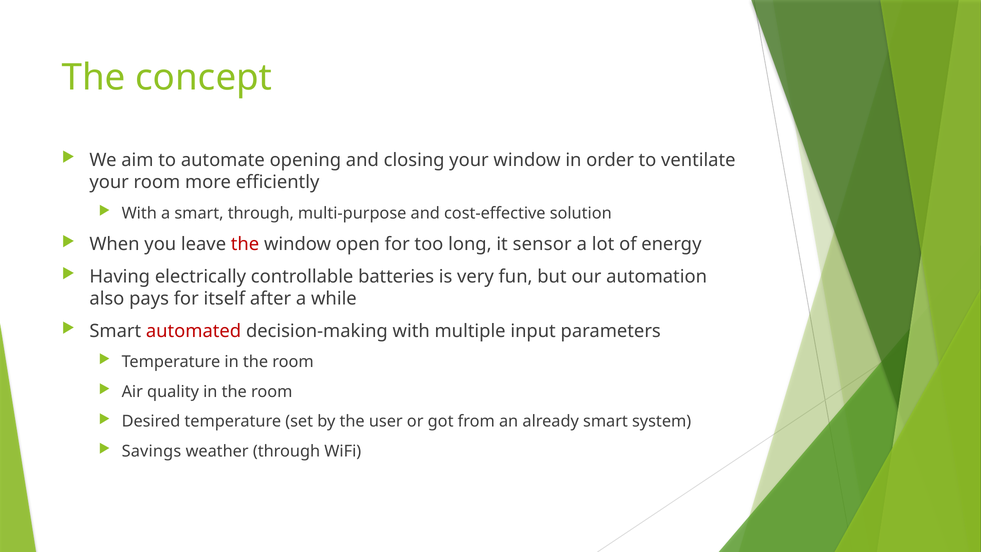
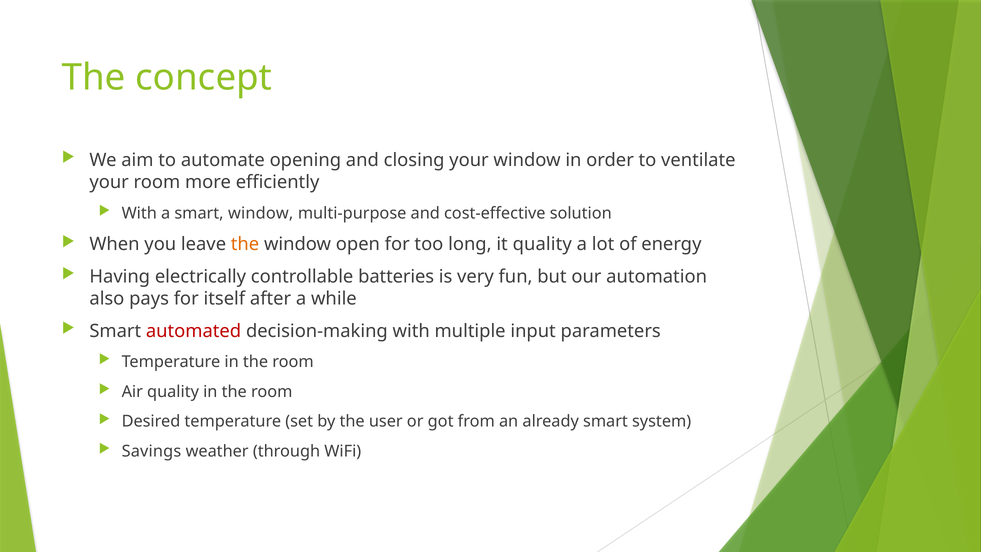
smart through: through -> window
the at (245, 244) colour: red -> orange
it sensor: sensor -> quality
